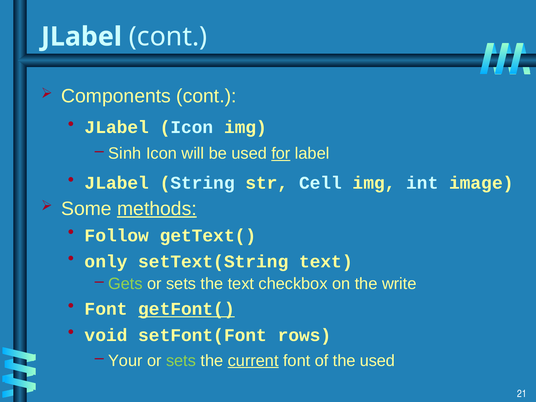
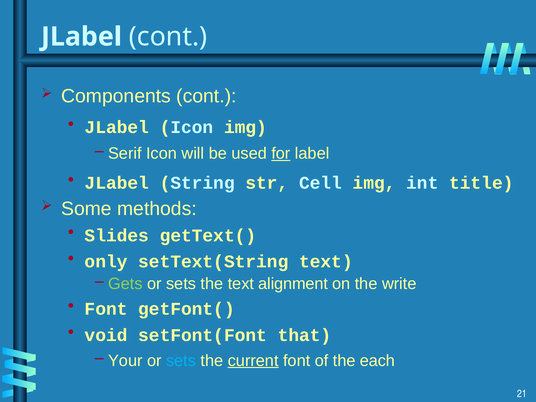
Sinh: Sinh -> Serif
image: image -> title
methods underline: present -> none
Follow: Follow -> Slides
checkbox: checkbox -> alignment
getFont( underline: present -> none
rows: rows -> that
sets at (181, 361) colour: light green -> light blue
the used: used -> each
